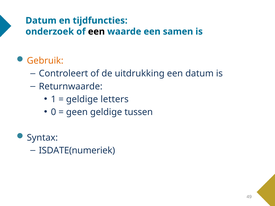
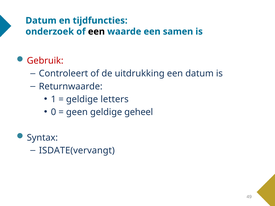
Gebruik colour: orange -> red
tussen: tussen -> geheel
ISDATE(numeriek: ISDATE(numeriek -> ISDATE(vervangt
